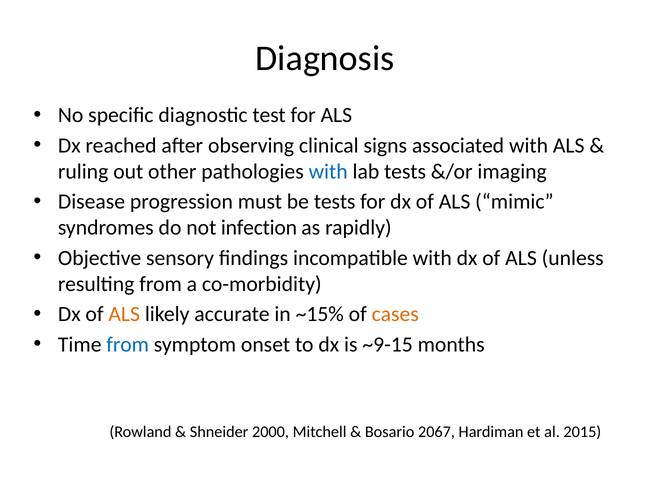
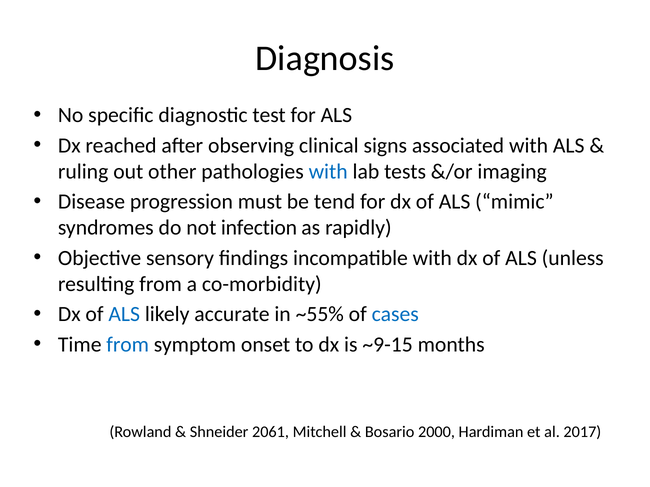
be tests: tests -> tend
ALS at (124, 315) colour: orange -> blue
~15%: ~15% -> ~55%
cases colour: orange -> blue
2000: 2000 -> 2061
2067: 2067 -> 2000
2015: 2015 -> 2017
